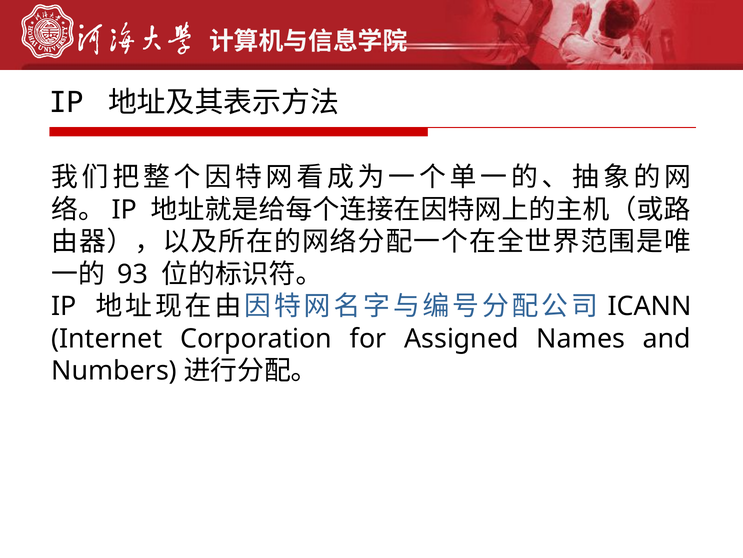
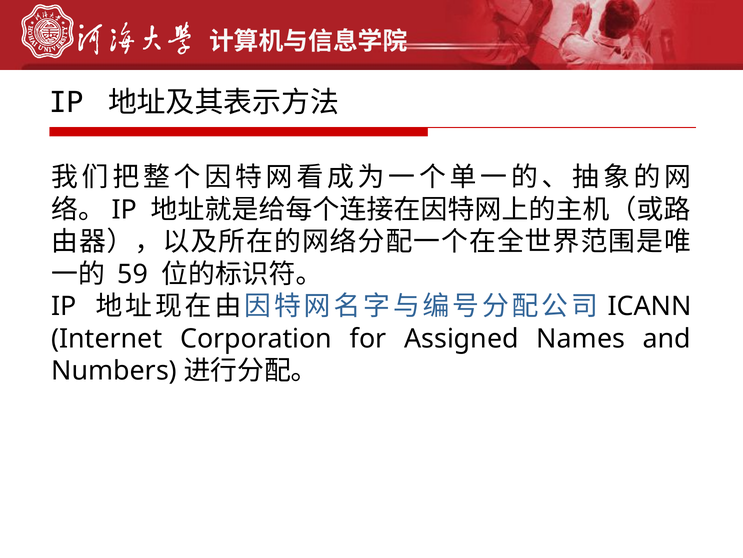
93: 93 -> 59
